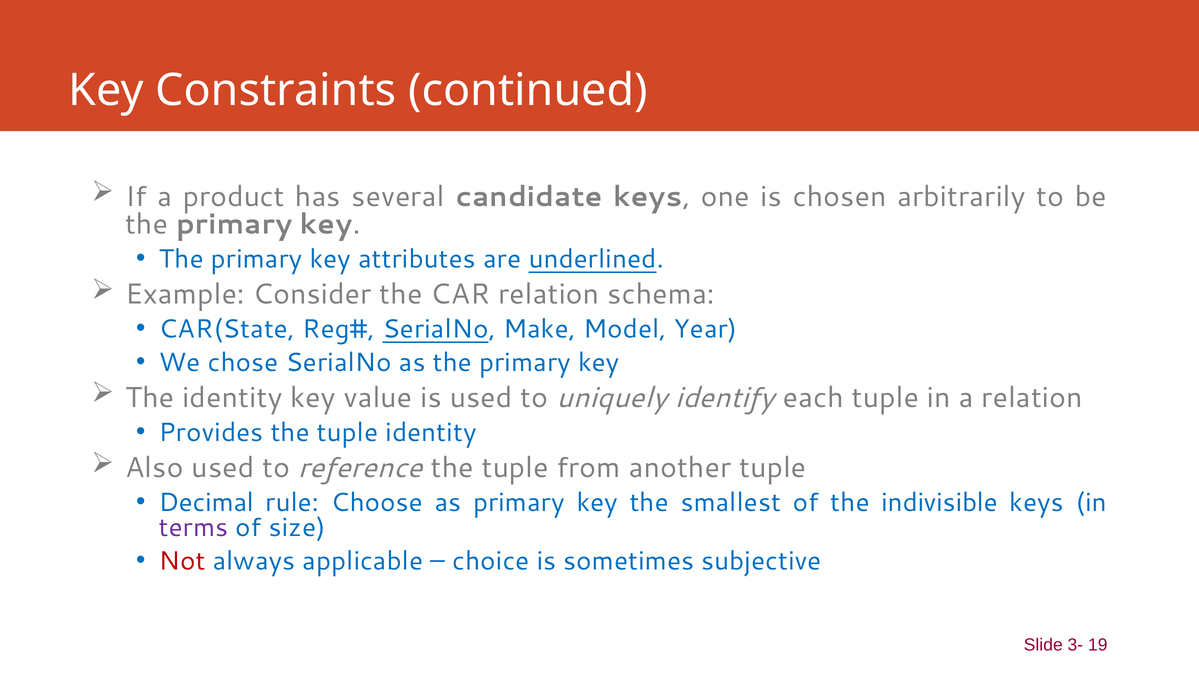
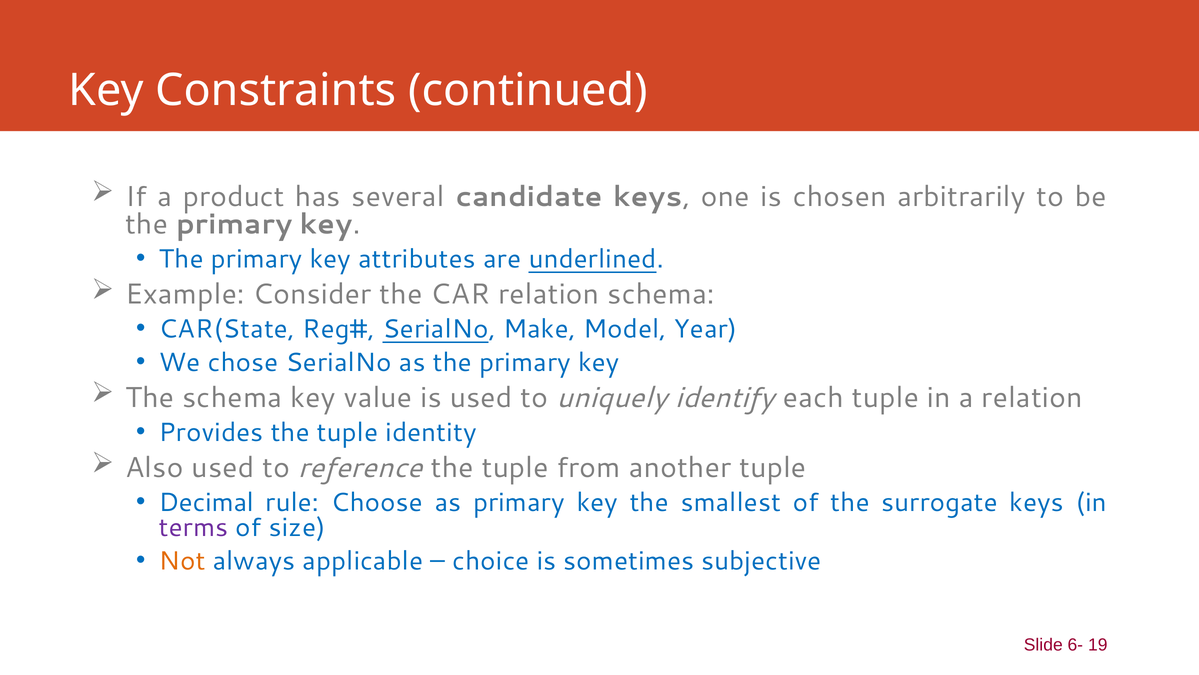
The identity: identity -> schema
indivisible: indivisible -> surrogate
Not colour: red -> orange
3-: 3- -> 6-
